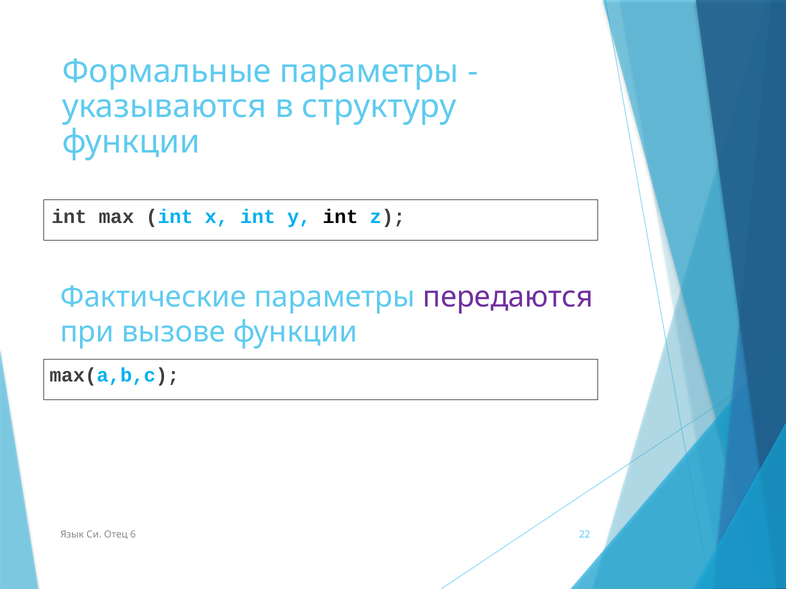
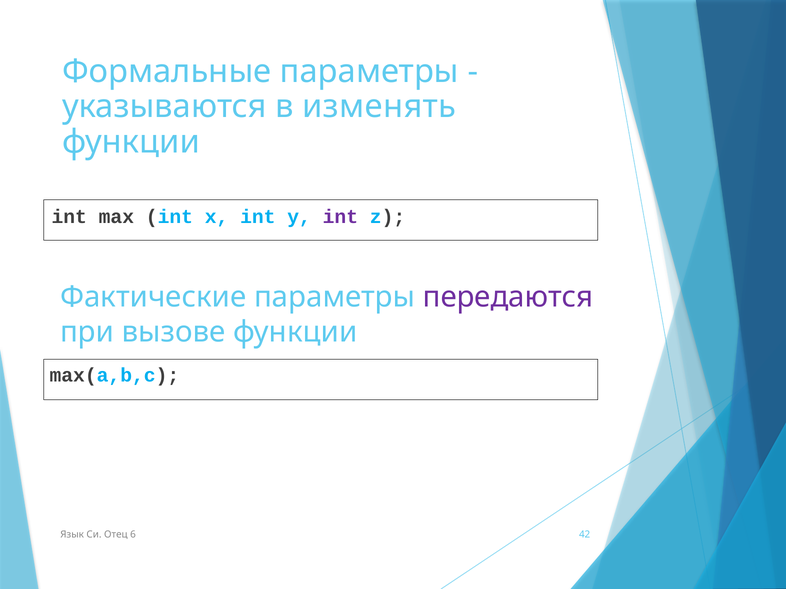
структуру: структуру -> изменять
int at (340, 217) colour: black -> purple
22: 22 -> 42
